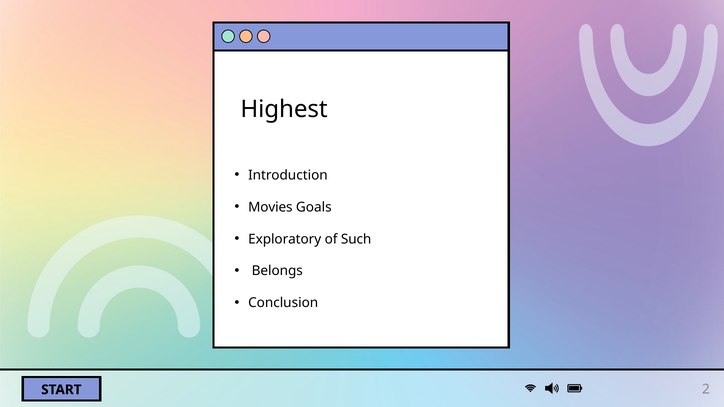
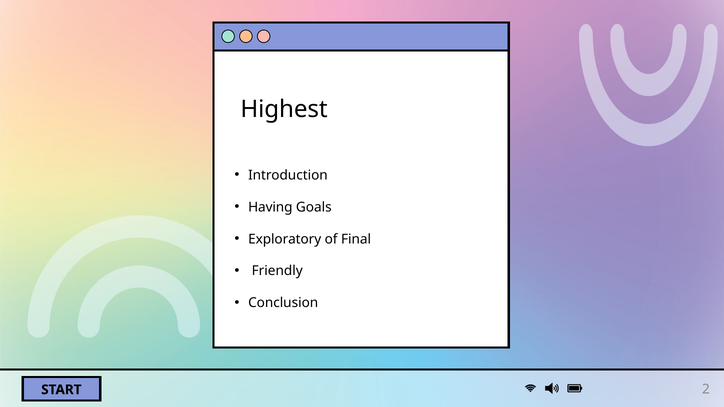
Movies: Movies -> Having
Such: Such -> Final
Belongs: Belongs -> Friendly
